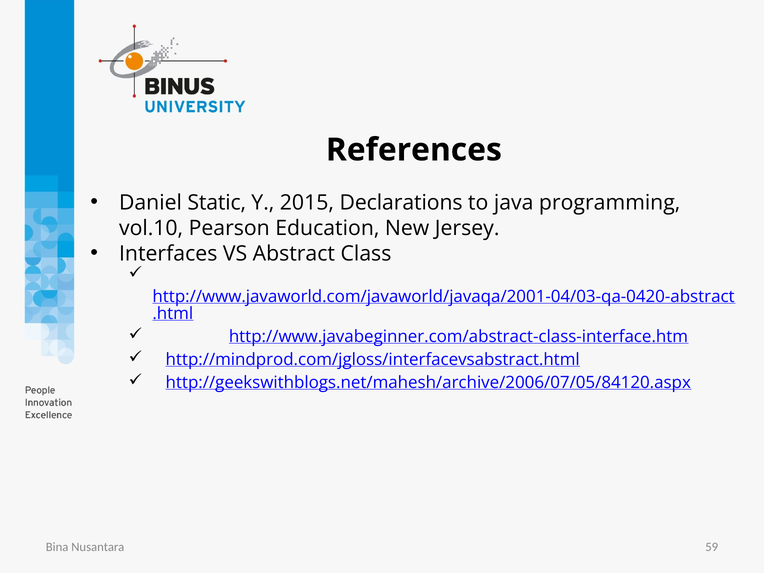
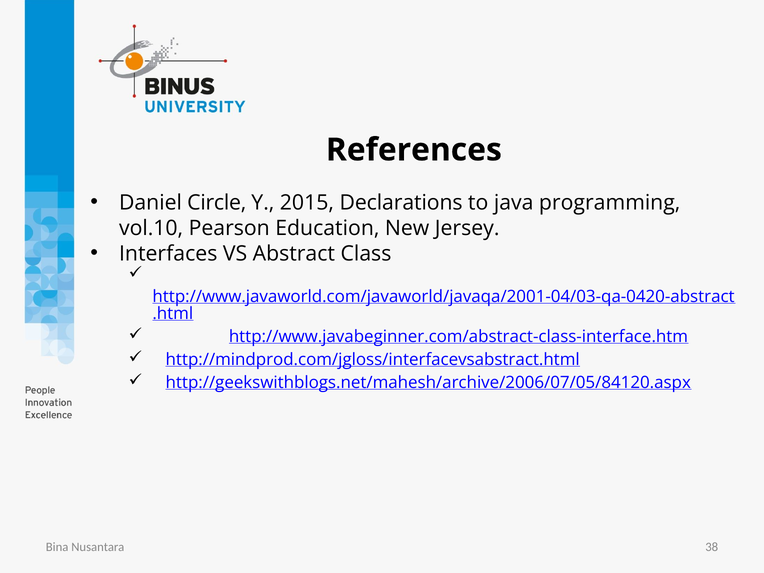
Static: Static -> Circle
59: 59 -> 38
